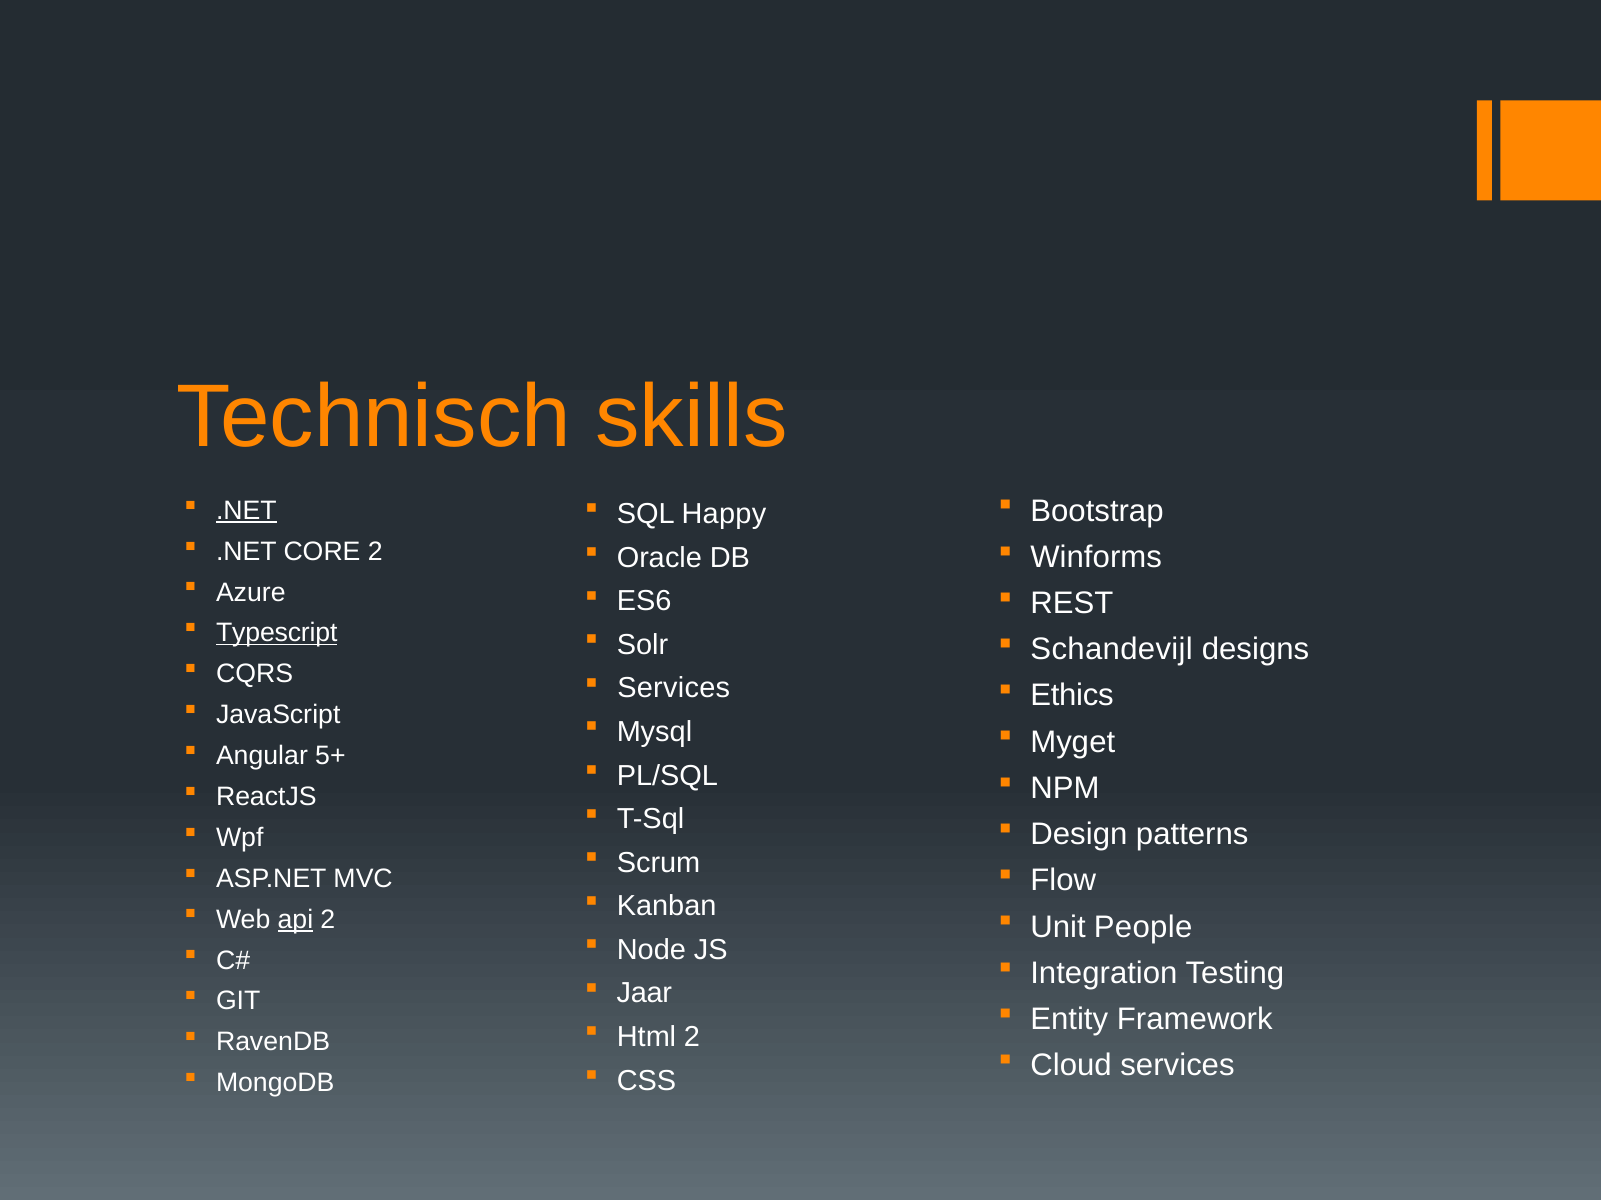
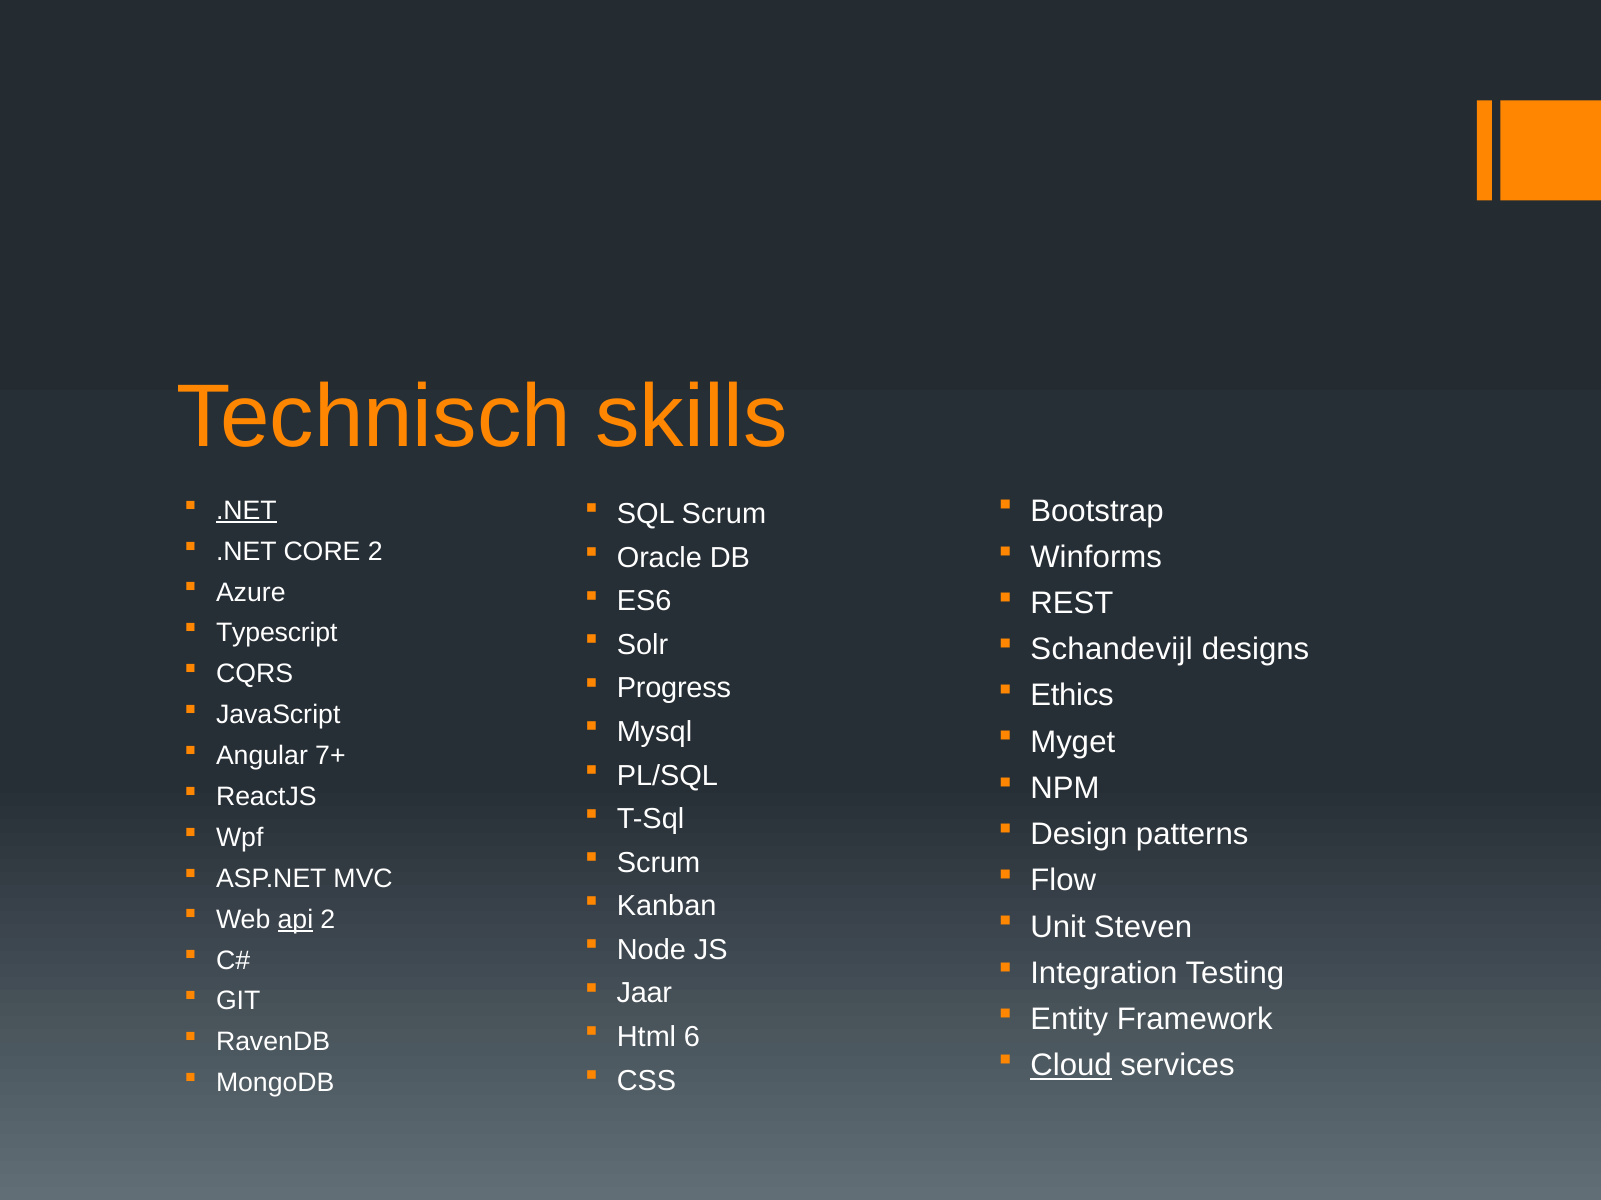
SQL Happy: Happy -> Scrum
Typescript underline: present -> none
Services at (674, 689): Services -> Progress
5+: 5+ -> 7+
People: People -> Steven
Html 2: 2 -> 6
Cloud underline: none -> present
